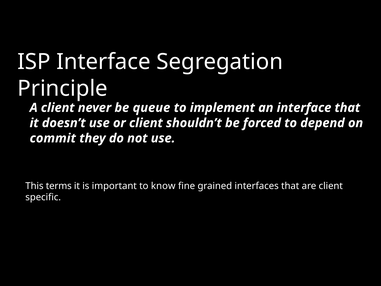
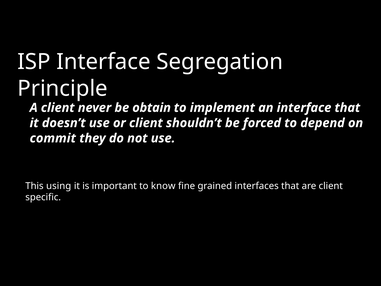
queue: queue -> obtain
terms: terms -> using
